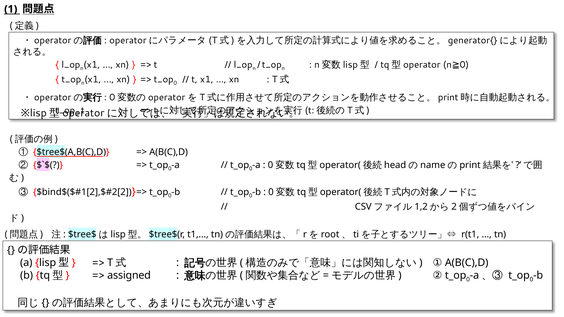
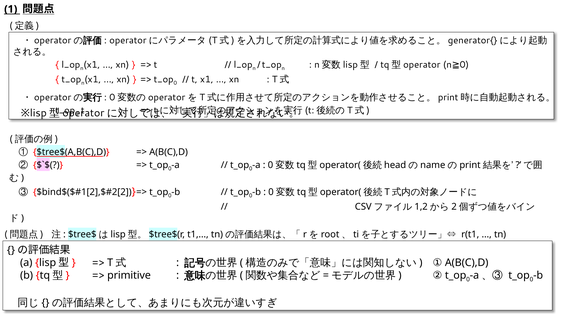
assigned: assigned -> primitive
